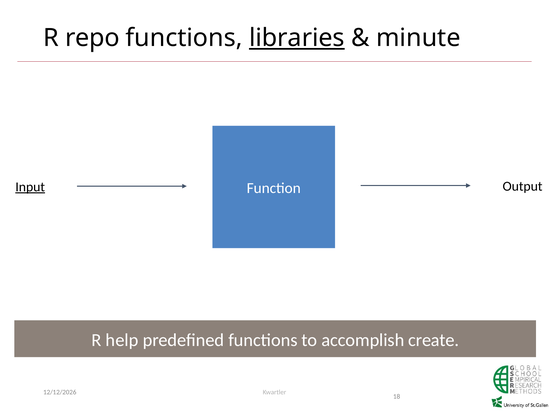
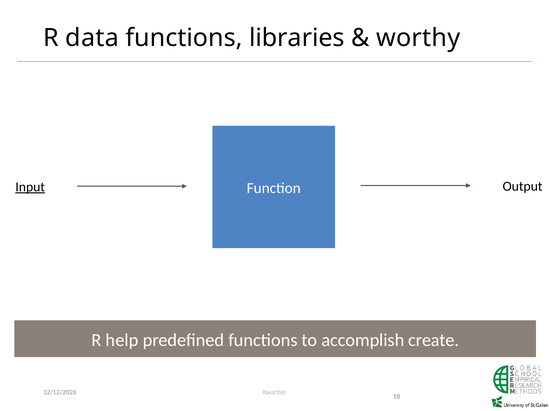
repo: repo -> data
libraries underline: present -> none
minute: minute -> worthy
